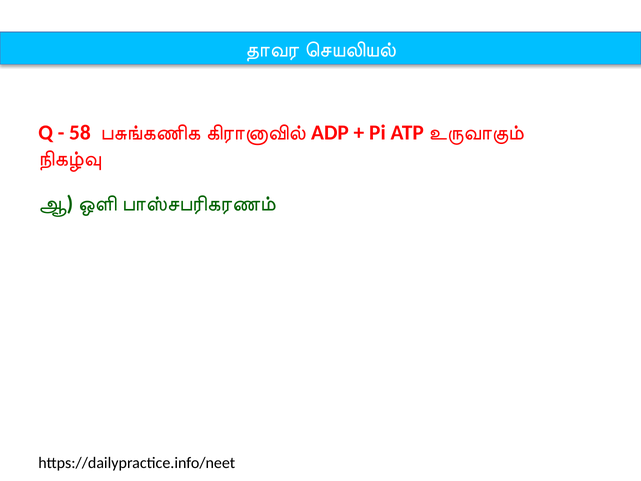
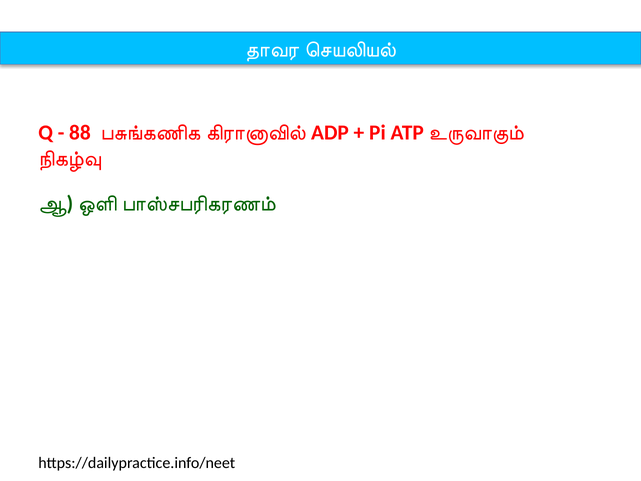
58: 58 -> 88
